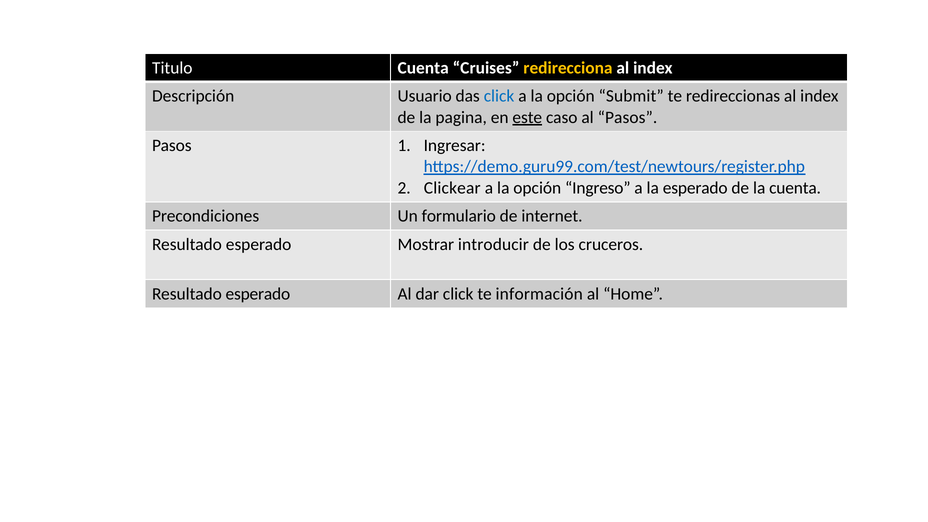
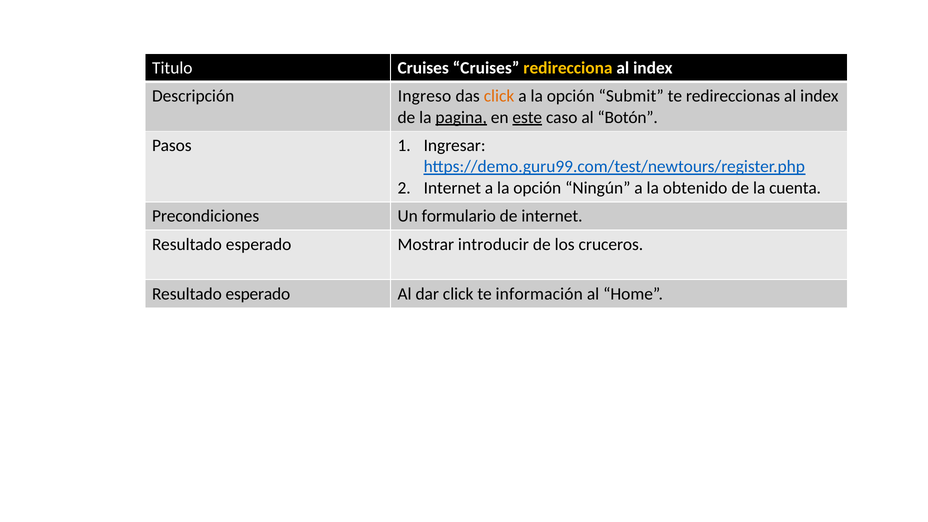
Titulo Cuenta: Cuenta -> Cruises
Usuario: Usuario -> Ingreso
click at (499, 96) colour: blue -> orange
pagina underline: none -> present
al Pasos: Pasos -> Botón
Clickear at (452, 188): Clickear -> Internet
Ingreso: Ingreso -> Ningún
la esperado: esperado -> obtenido
